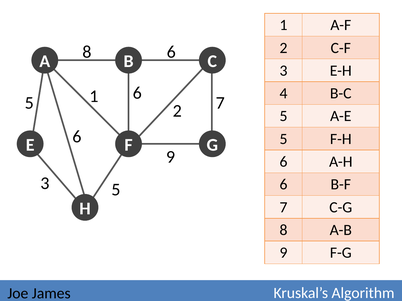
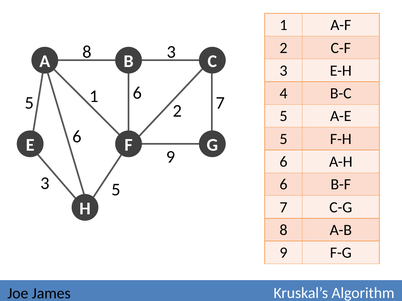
8 6: 6 -> 3
